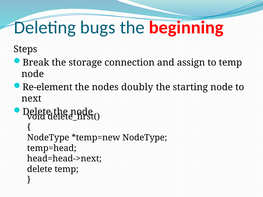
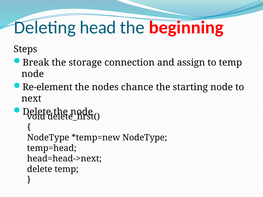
bugs: bugs -> head
doubly: doubly -> chance
